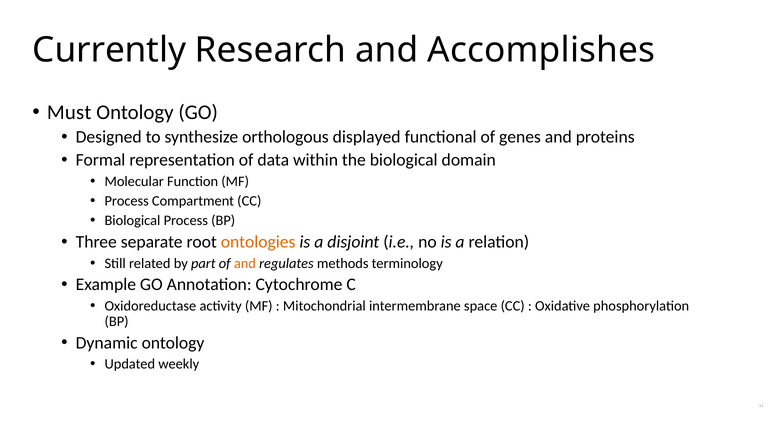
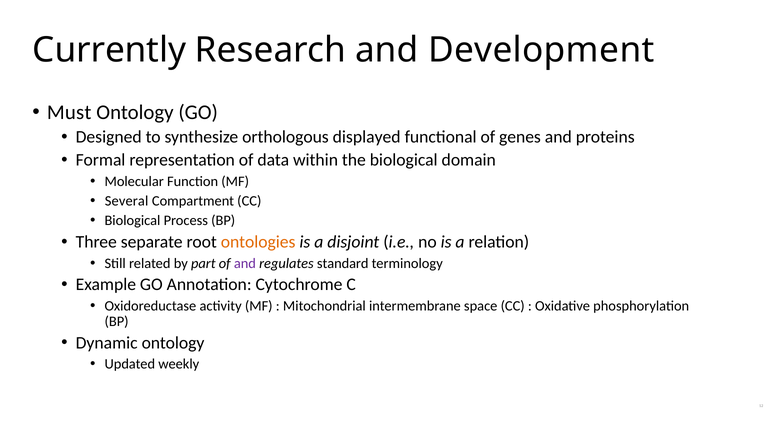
Accomplishes: Accomplishes -> Development
Process at (127, 201): Process -> Several
and at (245, 263) colour: orange -> purple
methods: methods -> standard
